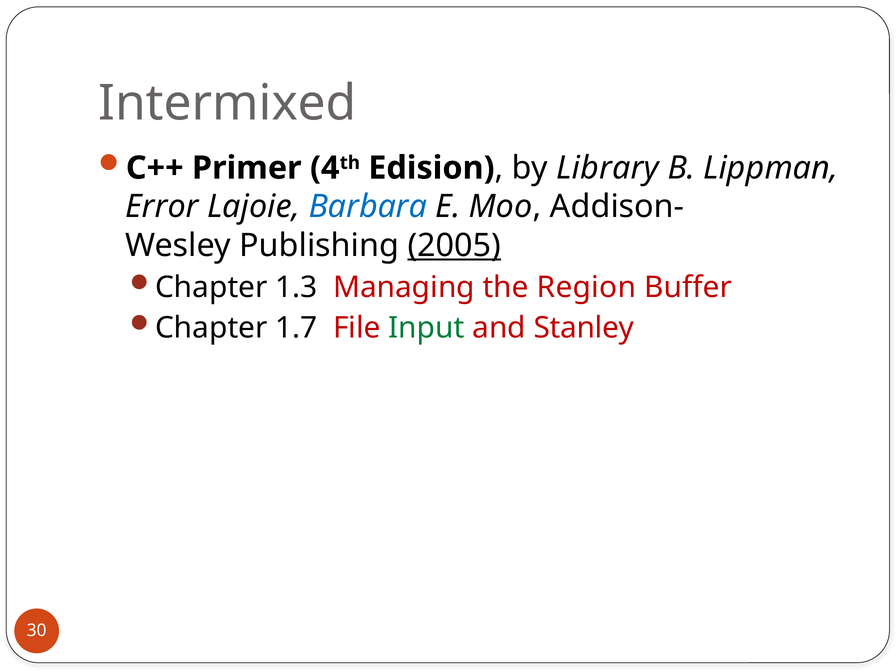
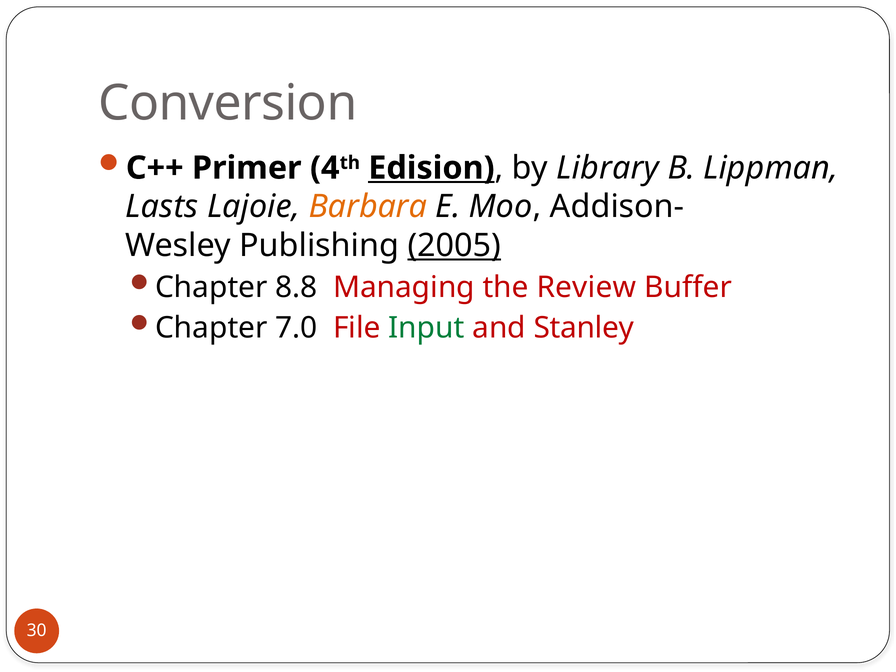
Intermixed: Intermixed -> Conversion
Edision underline: none -> present
Error: Error -> Lasts
Barbara colour: blue -> orange
1.3: 1.3 -> 8.8
Region: Region -> Review
1.7: 1.7 -> 7.0
